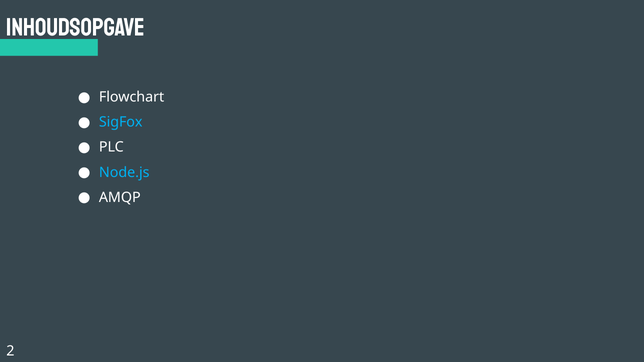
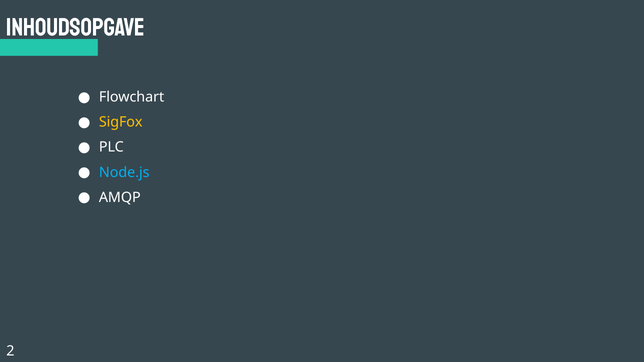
SigFox colour: light blue -> yellow
